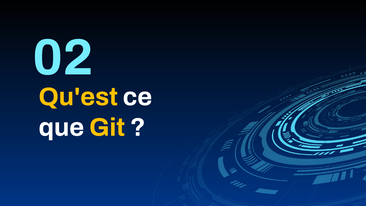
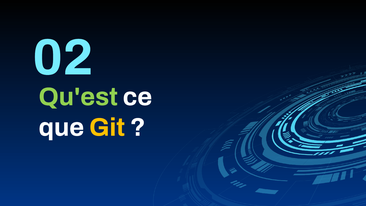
Qu'est colour: yellow -> light green
